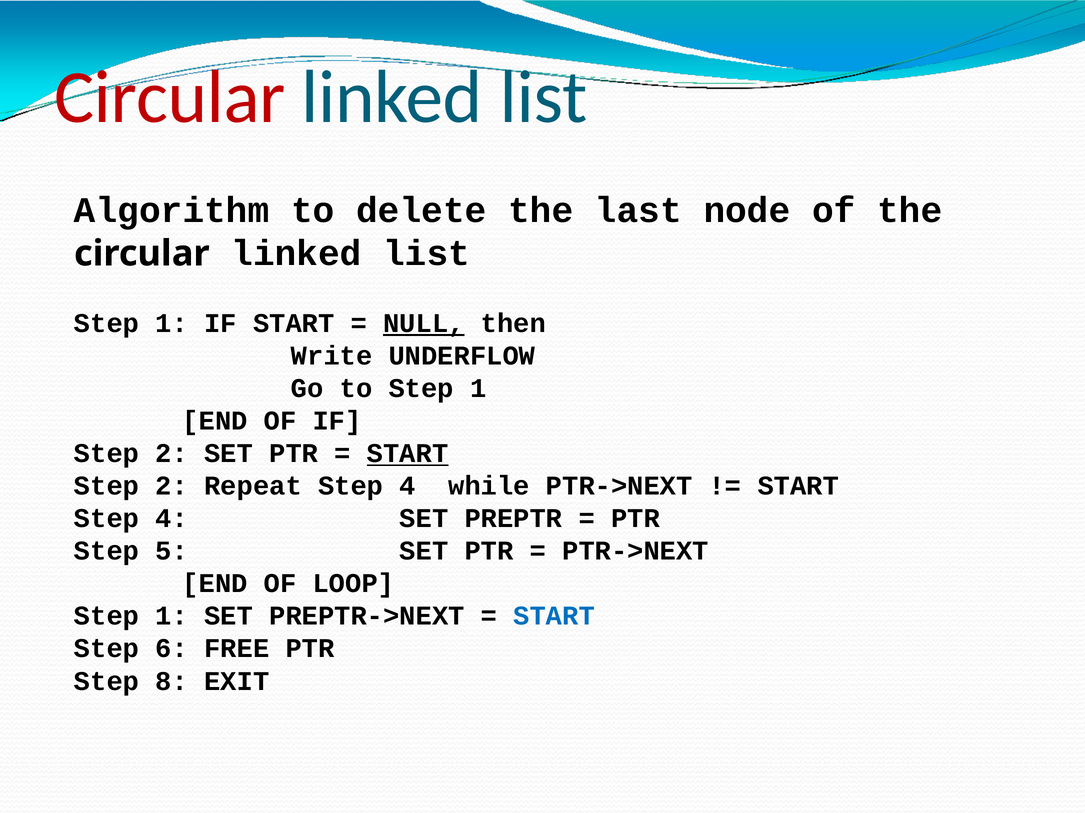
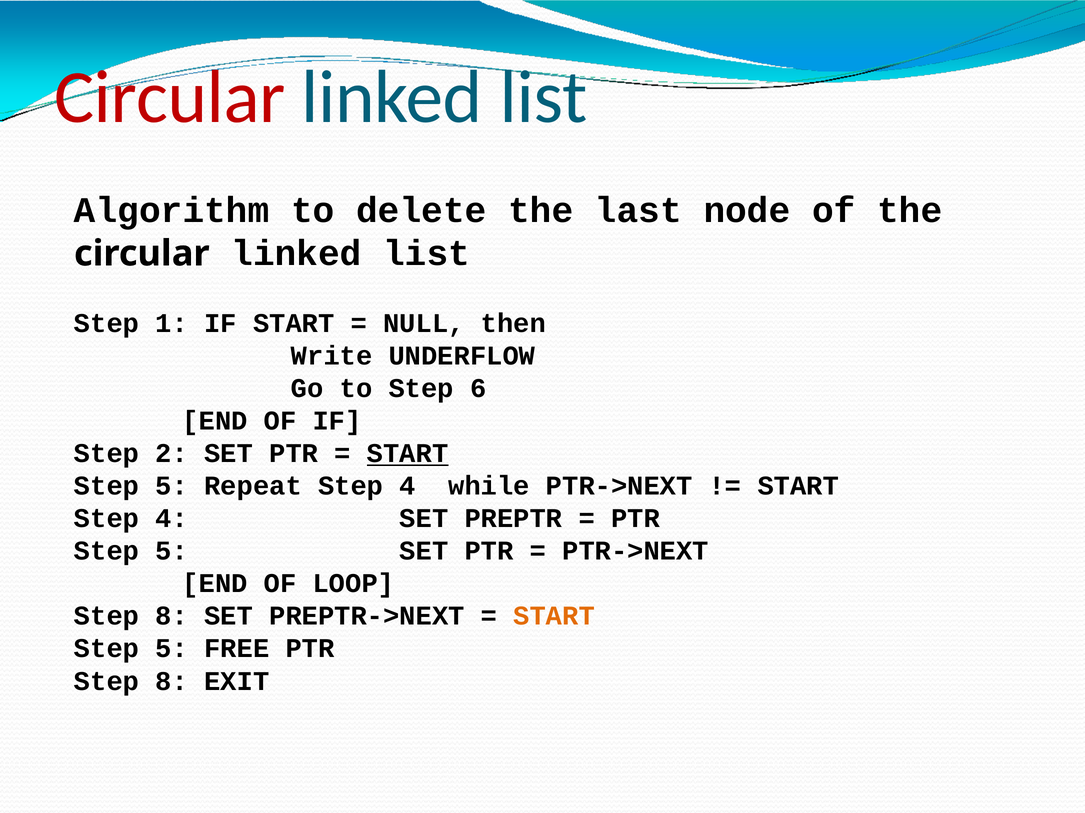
NULL underline: present -> none
to Step 1: 1 -> 6
2 at (172, 486): 2 -> 5
1 at (172, 617): 1 -> 8
START at (554, 617) colour: blue -> orange
6 at (172, 649): 6 -> 5
